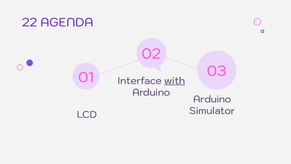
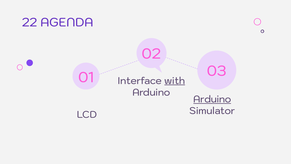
Arduino at (212, 99) underline: none -> present
